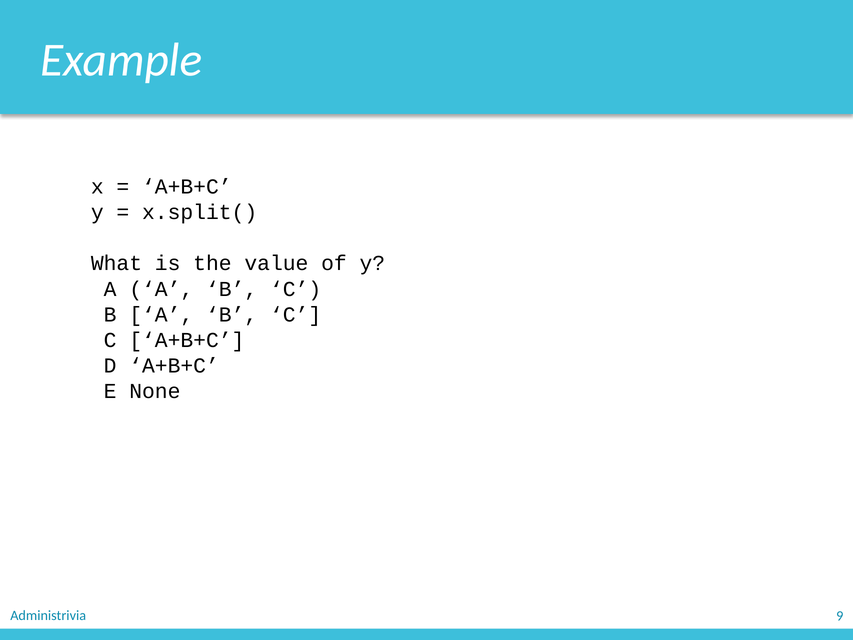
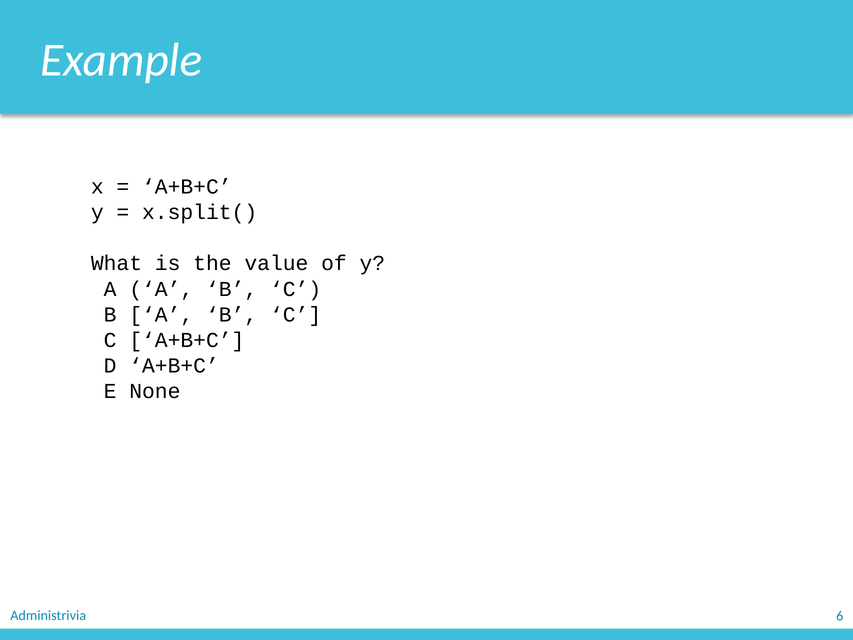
9: 9 -> 6
